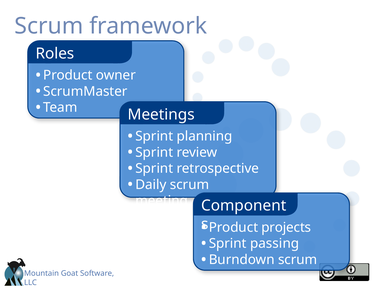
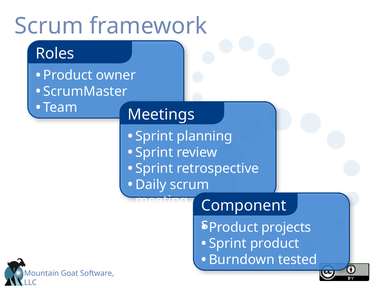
Sprint passing: passing -> product
Burndown scrum: scrum -> tested
